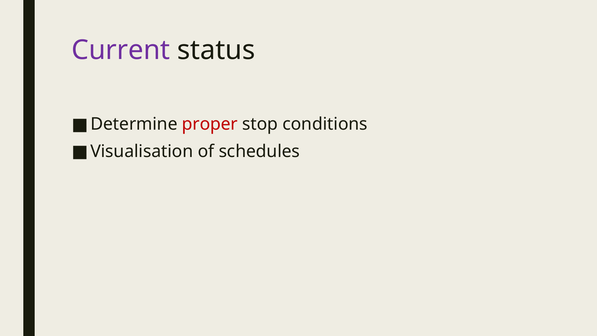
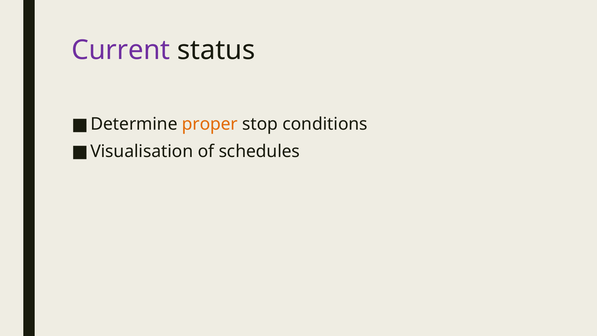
proper colour: red -> orange
